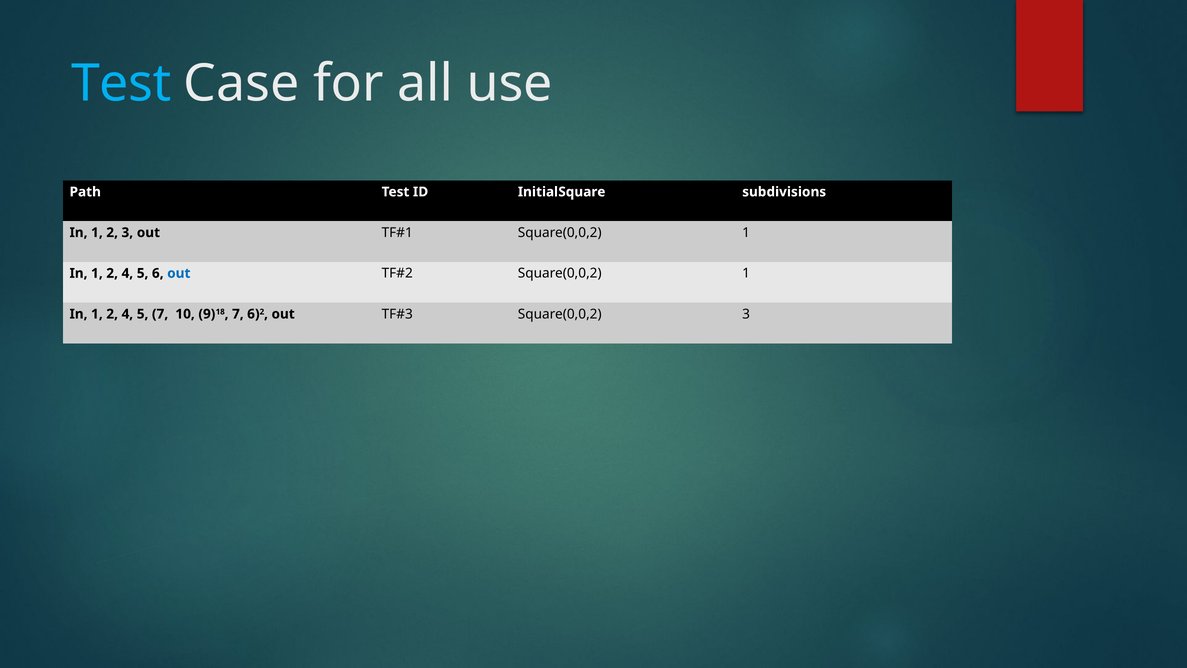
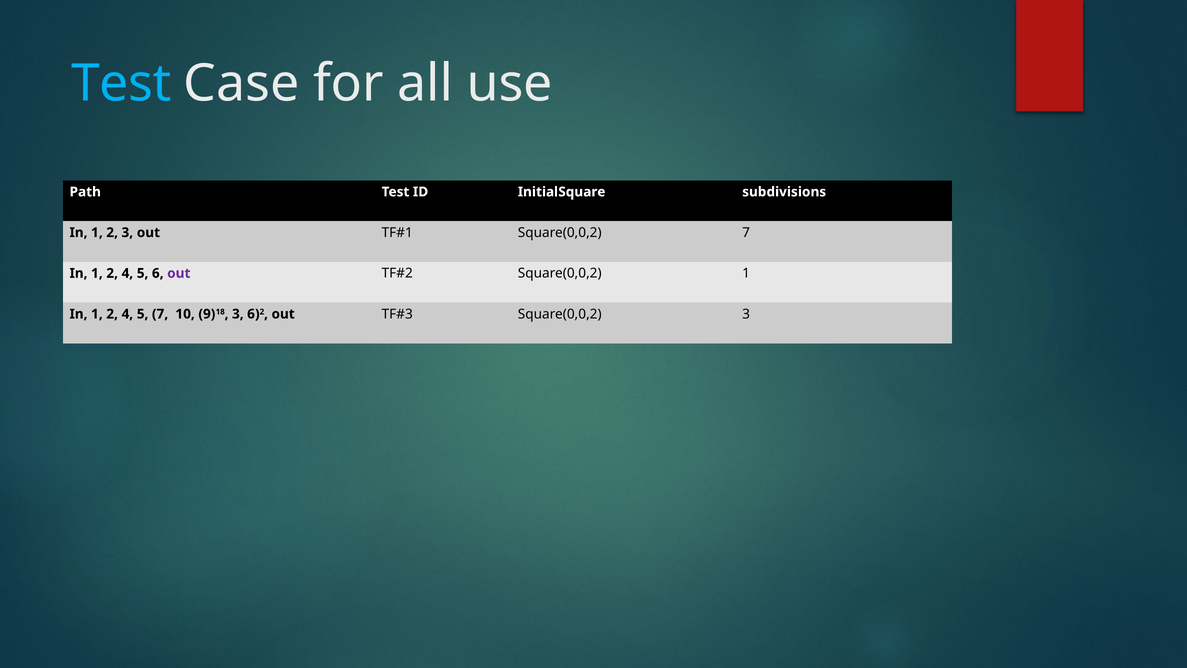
1 at (746, 232): 1 -> 7
out at (179, 273) colour: blue -> purple
9)18 7: 7 -> 3
